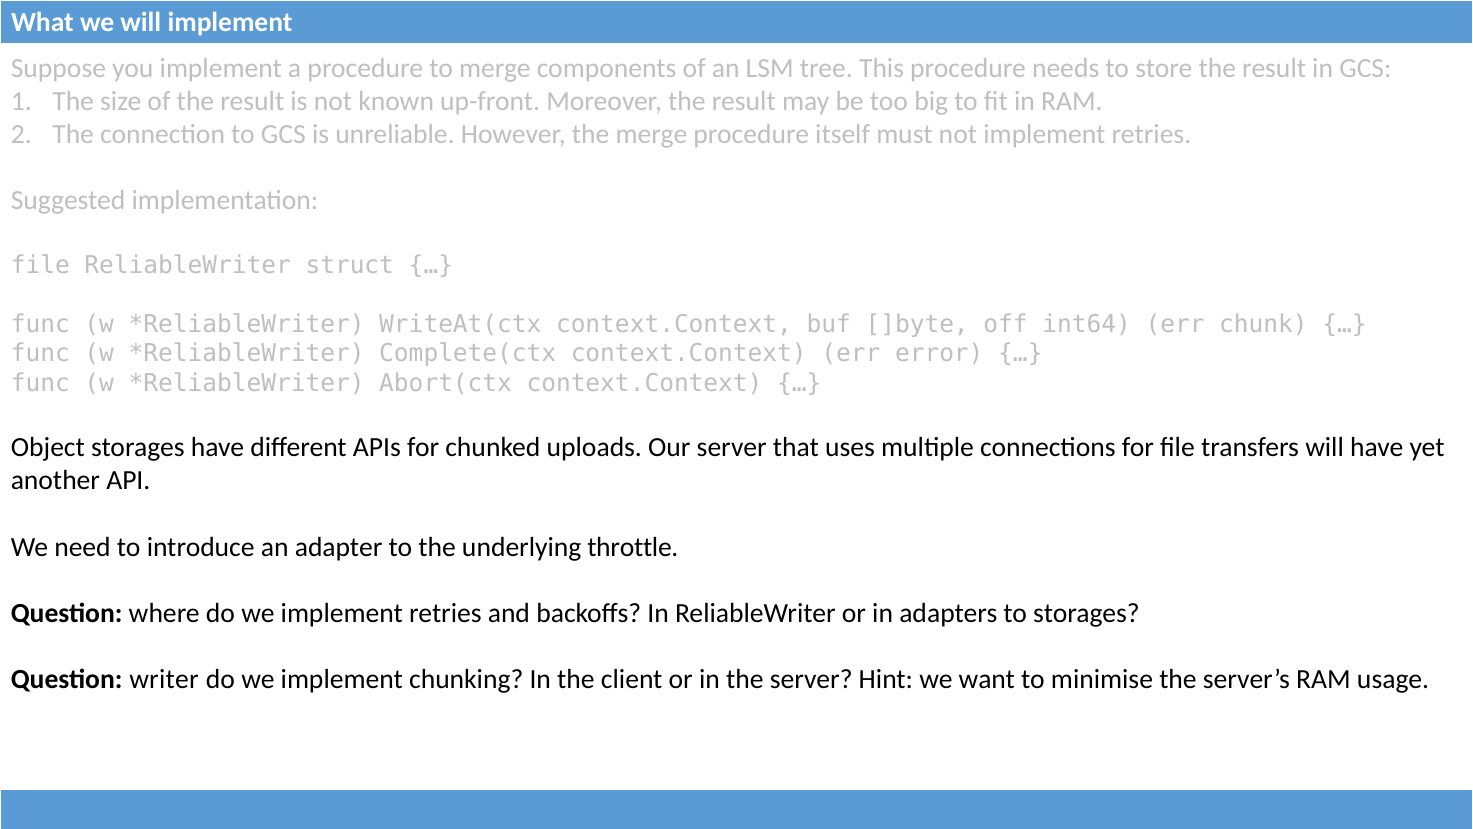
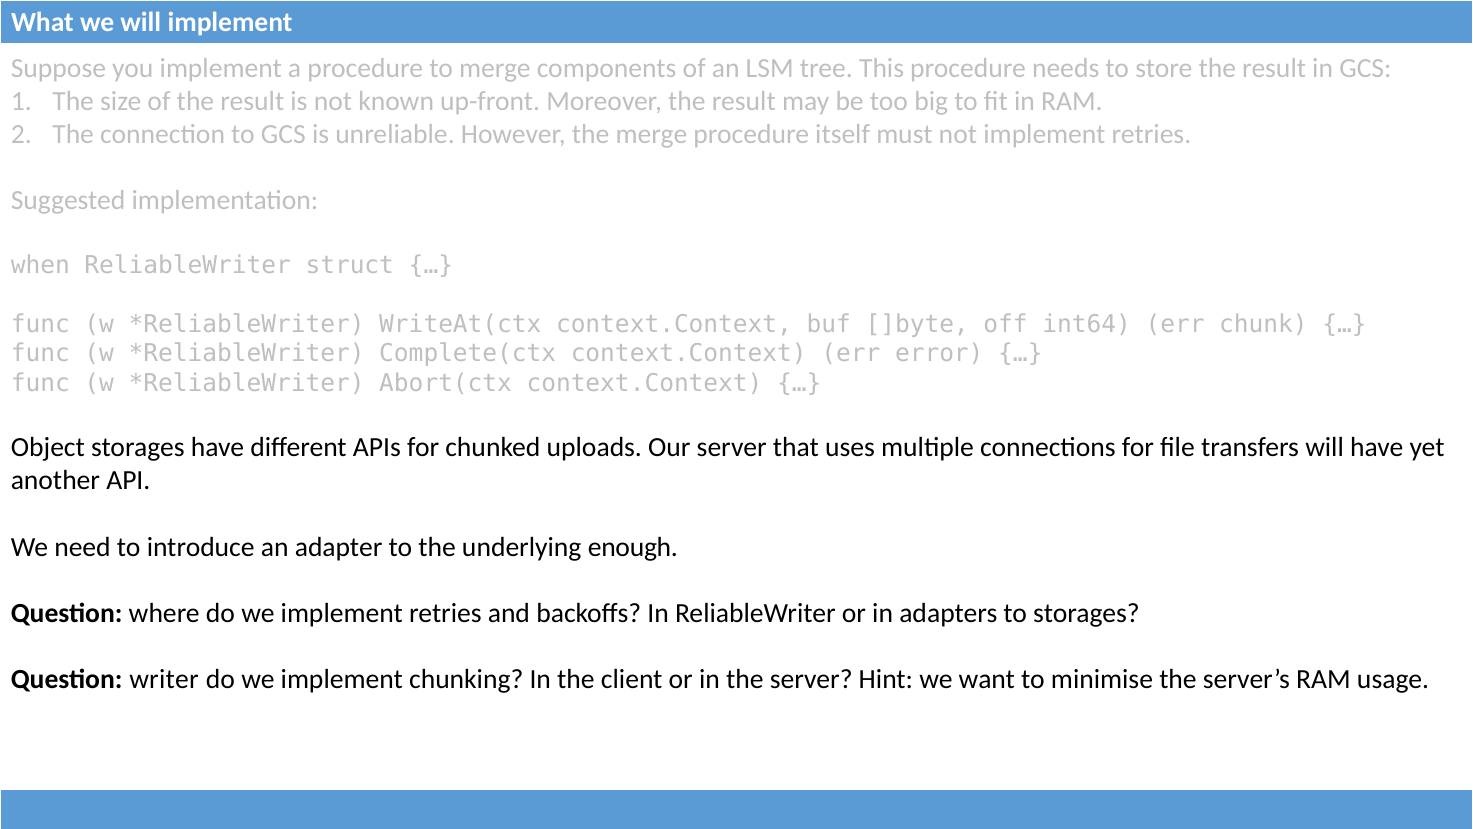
file at (40, 265): file -> when
throttle: throttle -> enough
